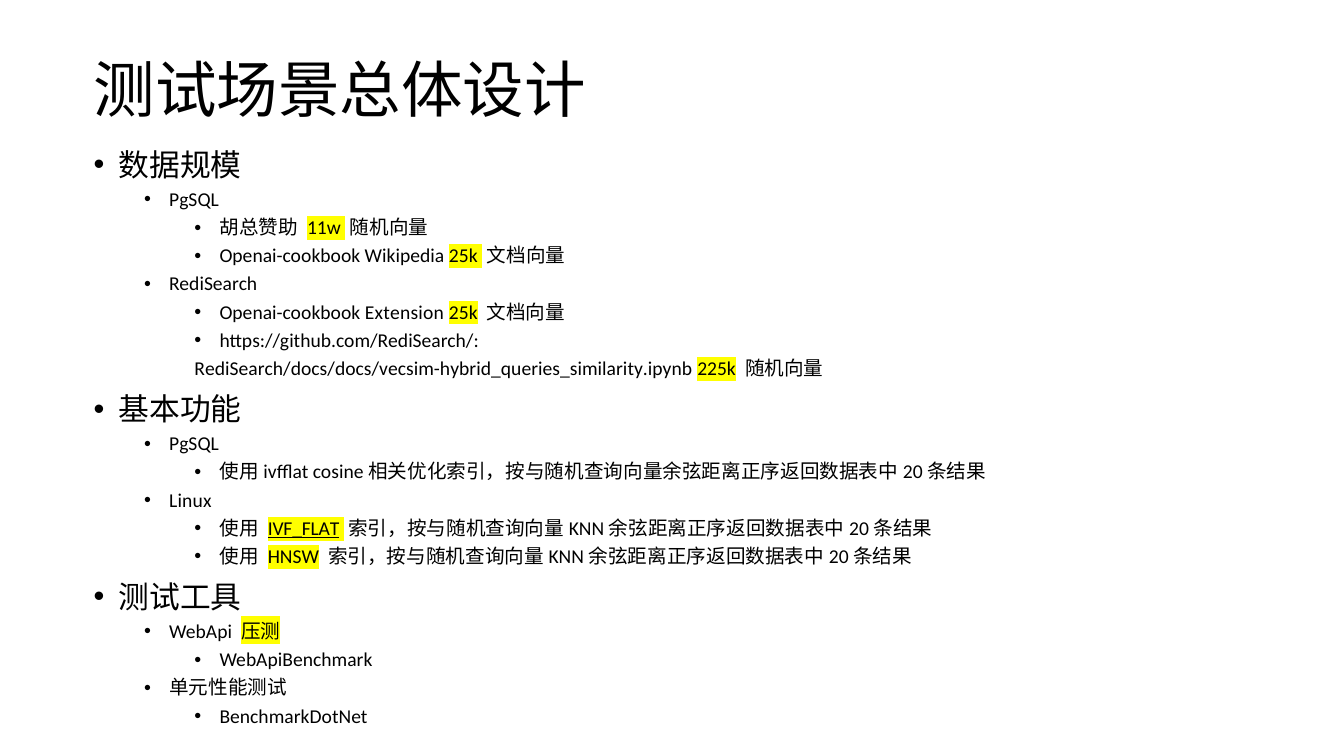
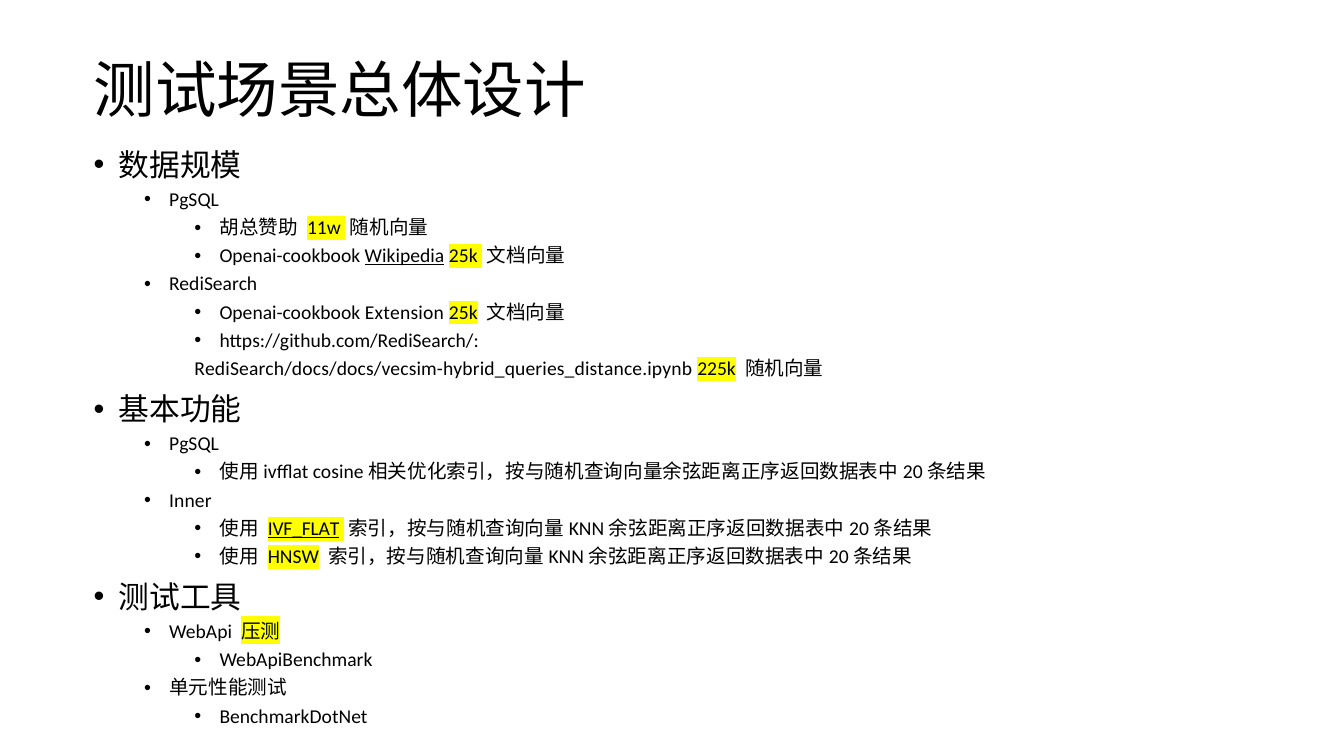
Wikipedia underline: none -> present
RediSearch/docs/docs/vecsim-hybrid_queries_similarity.ipynb: RediSearch/docs/docs/vecsim-hybrid_queries_similarity.ipynb -> RediSearch/docs/docs/vecsim-hybrid_queries_distance.ipynb
Linux: Linux -> Inner
